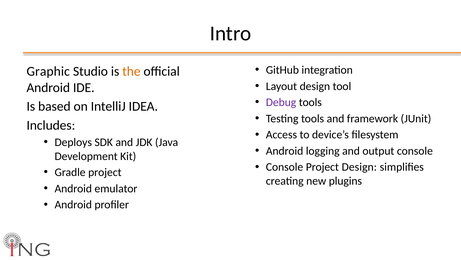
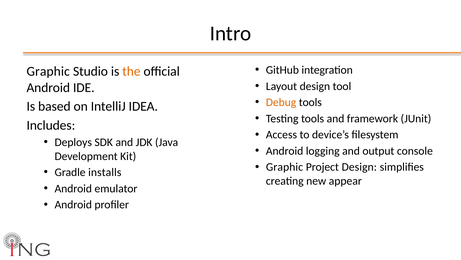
Debug colour: purple -> orange
Console at (285, 167): Console -> Graphic
Gradle project: project -> installs
plugins: plugins -> appear
